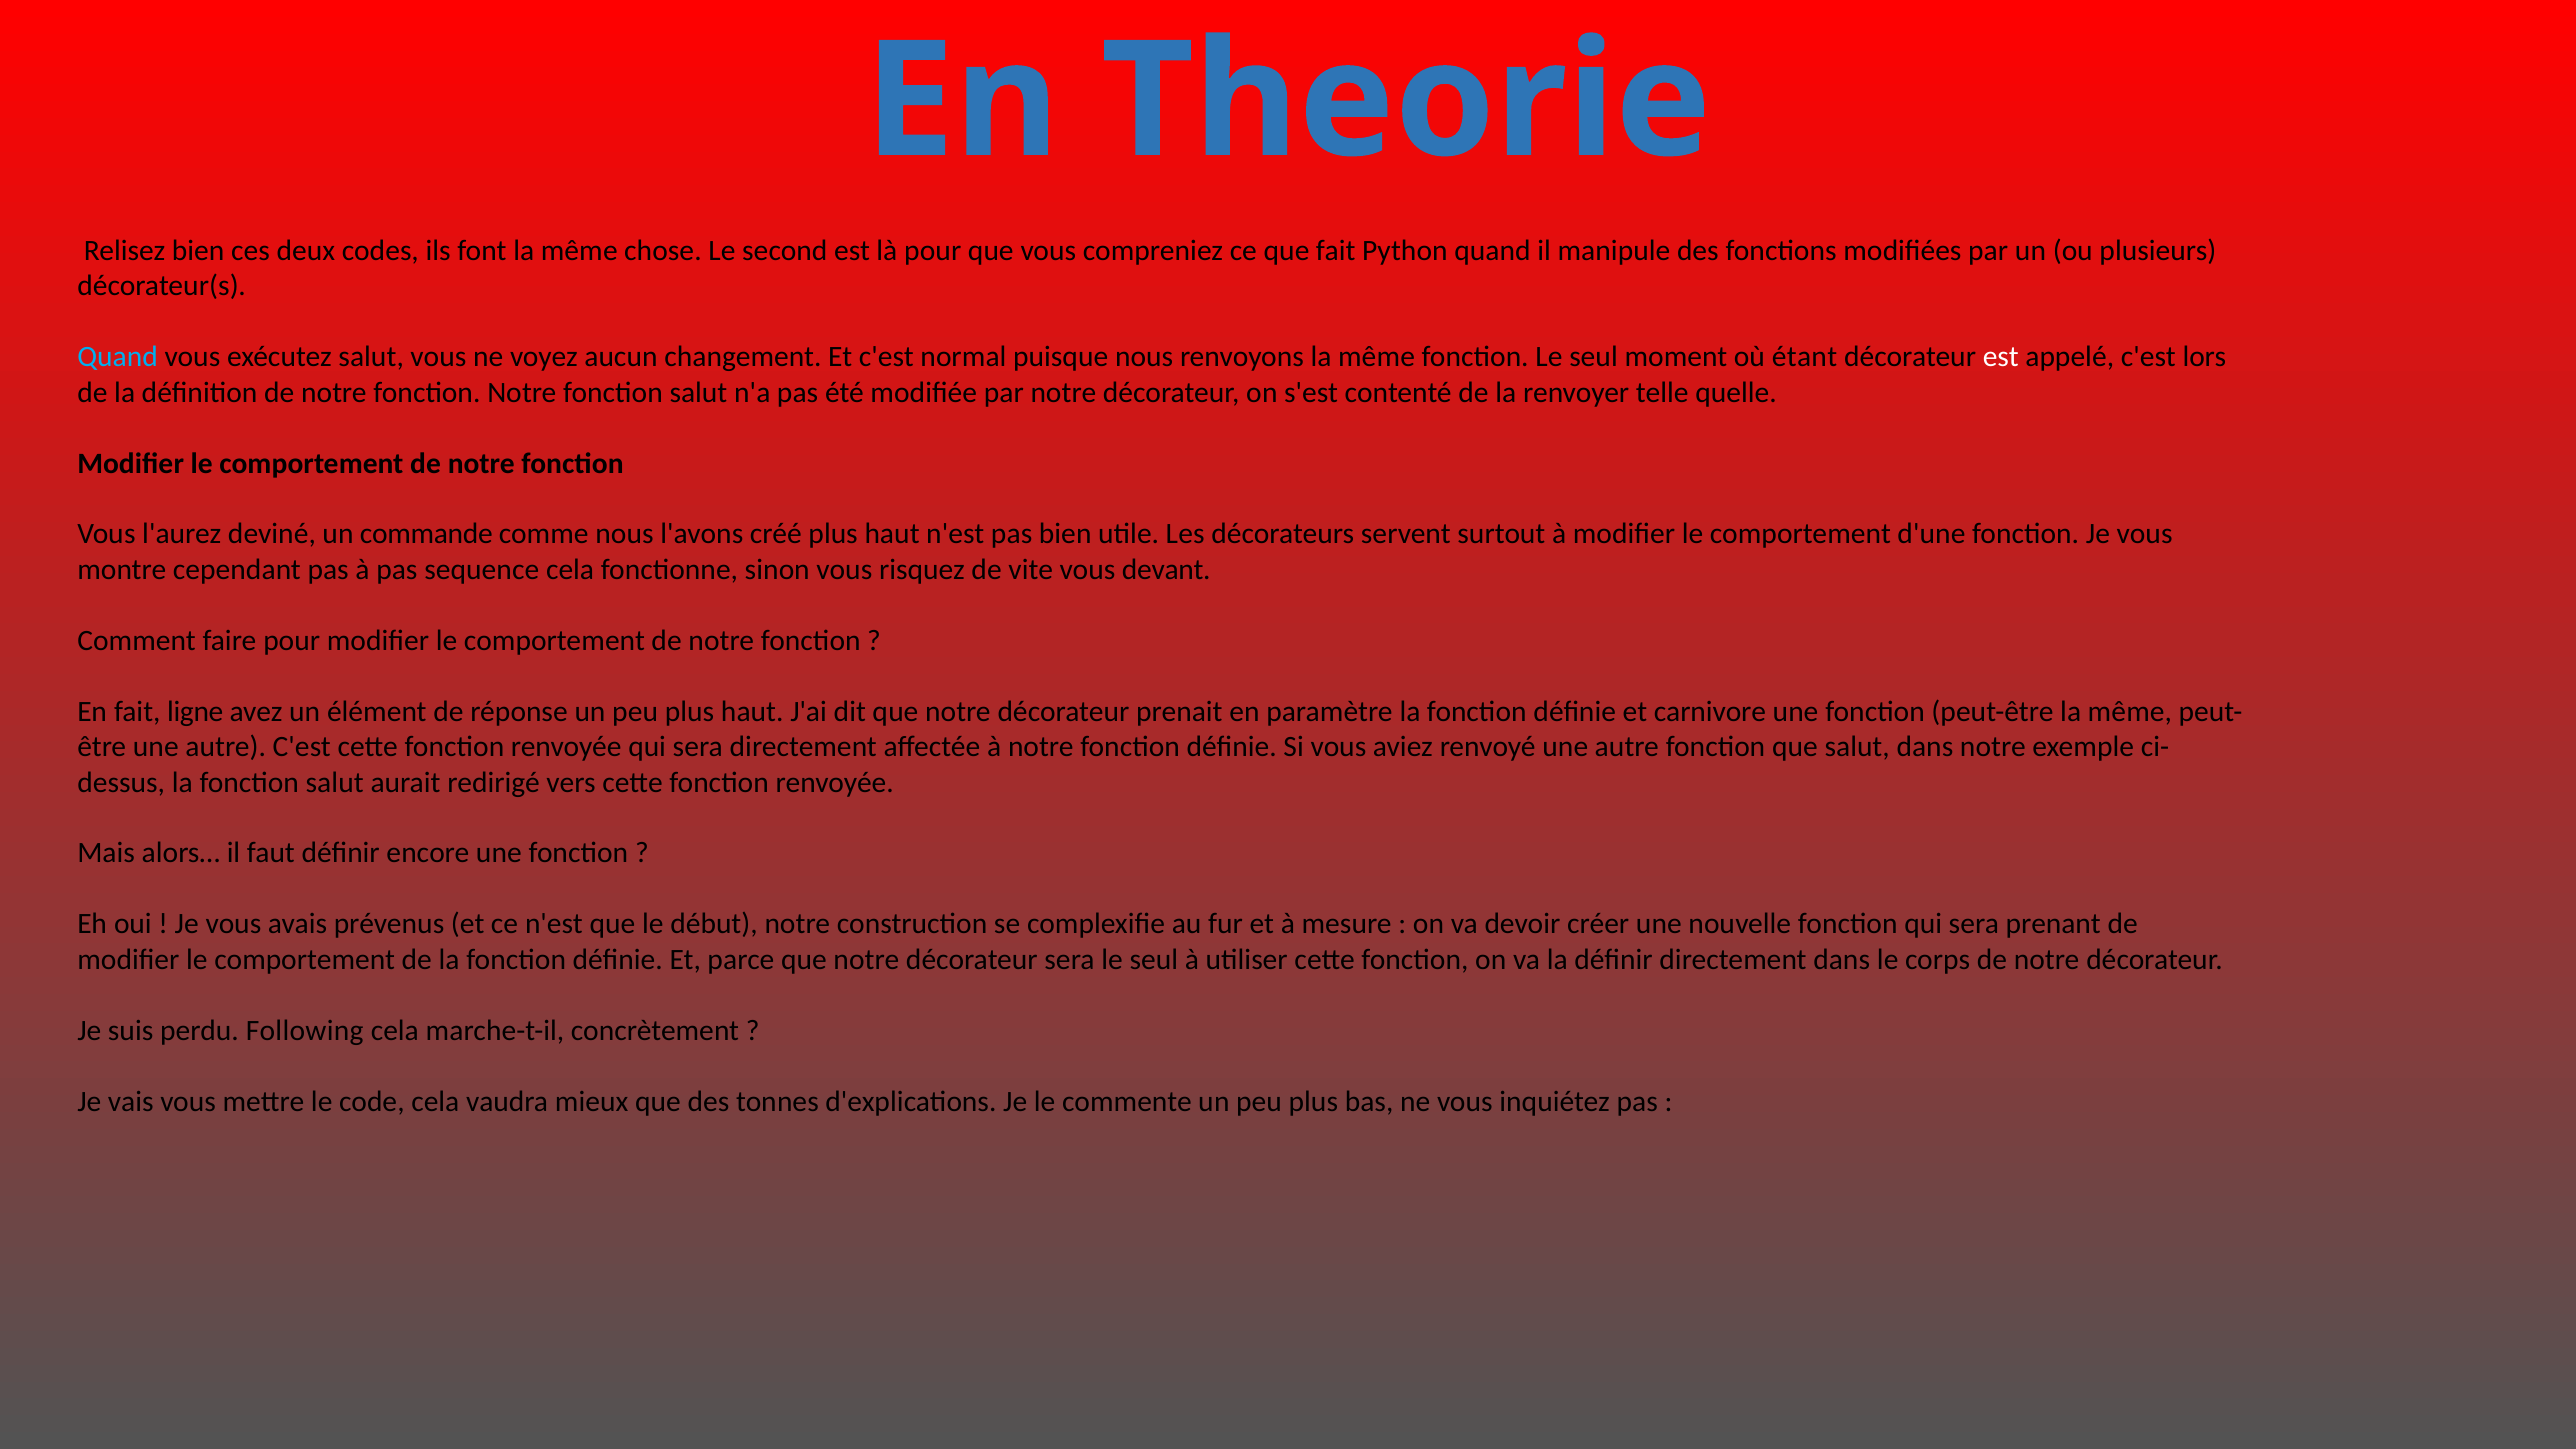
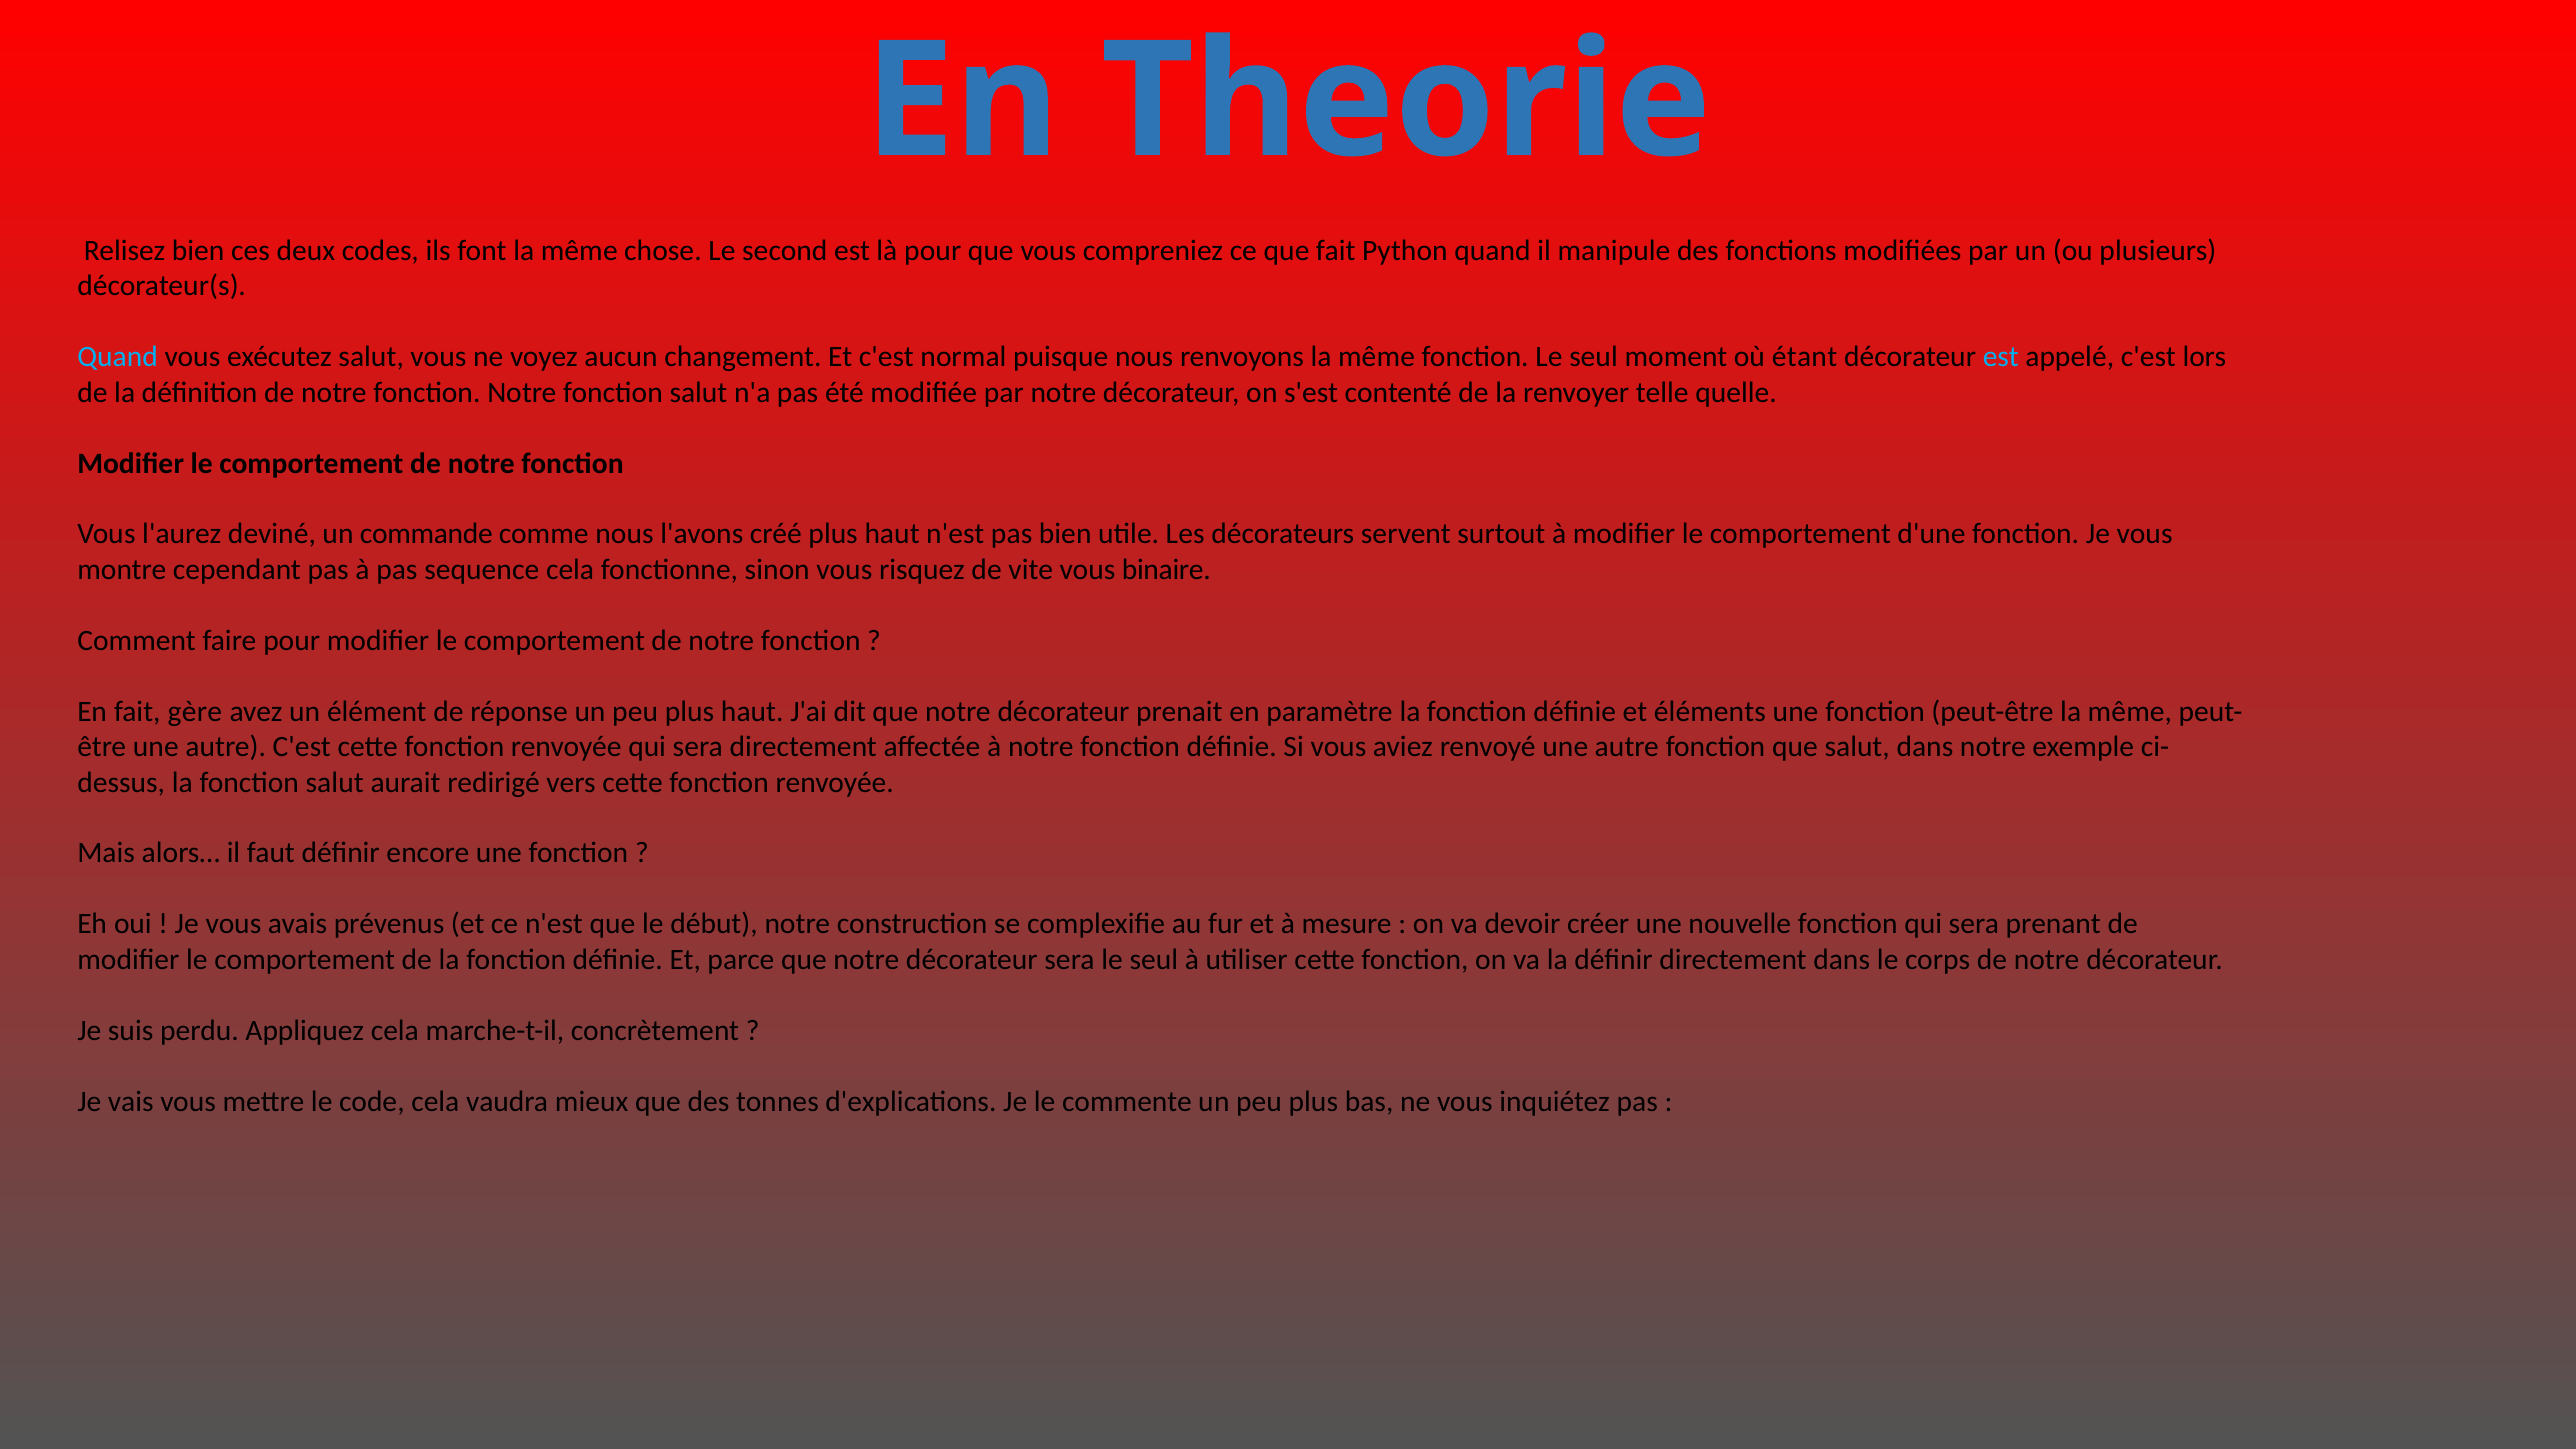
est at (2001, 357) colour: white -> light blue
devant: devant -> binaire
ligne: ligne -> gère
carnivore: carnivore -> éléments
Following: Following -> Appliquez
